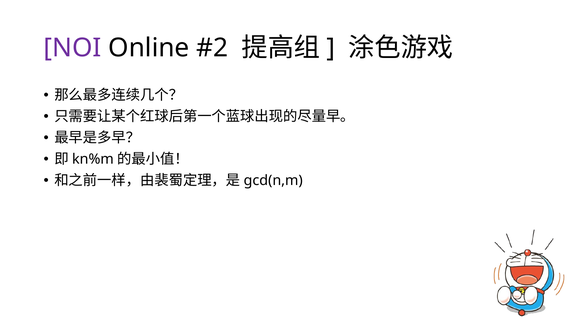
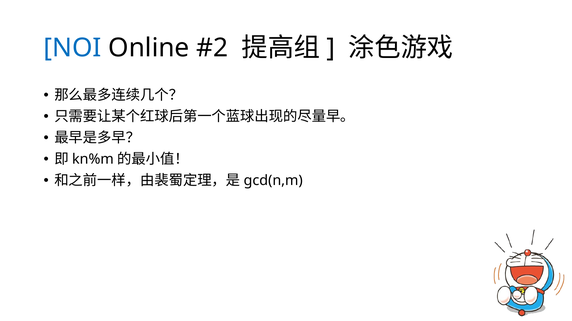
NOI colour: purple -> blue
